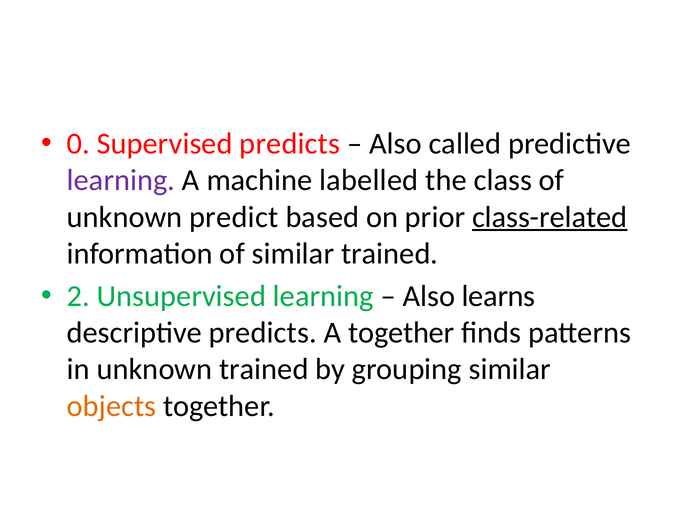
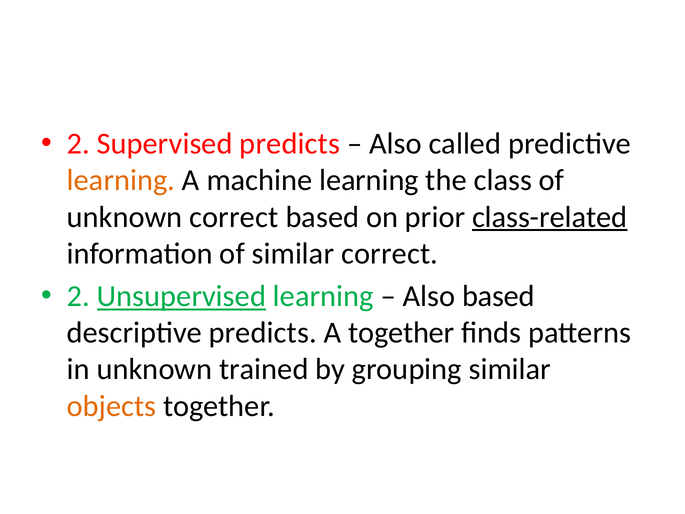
0 at (78, 144): 0 -> 2
learning at (121, 180) colour: purple -> orange
machine labelled: labelled -> learning
unknown predict: predict -> correct
similar trained: trained -> correct
Unsupervised underline: none -> present
Also learns: learns -> based
